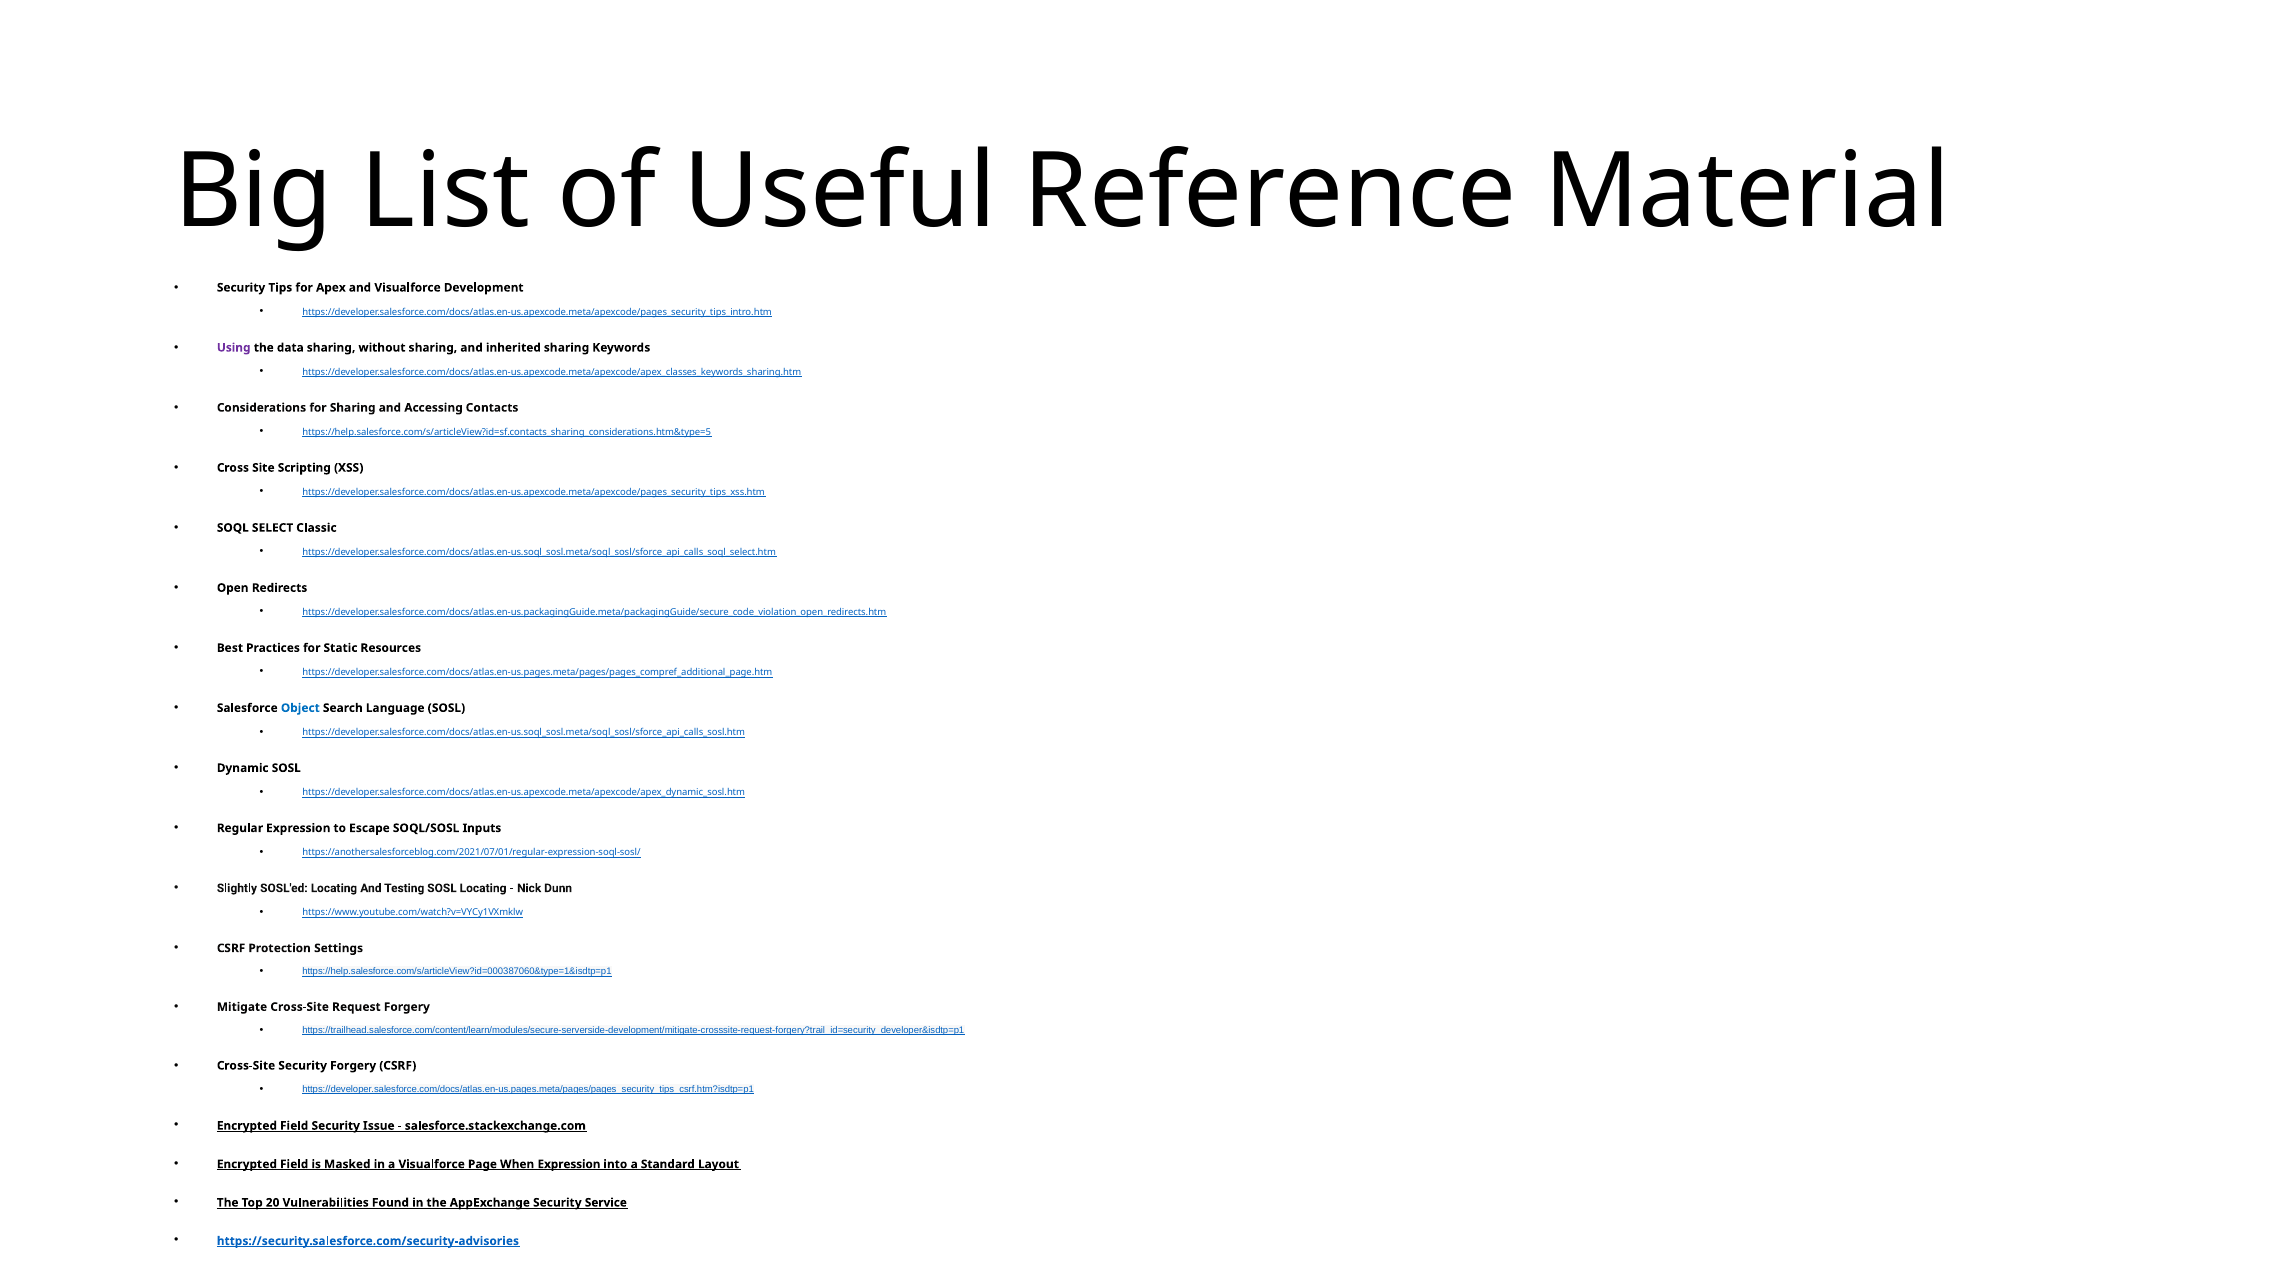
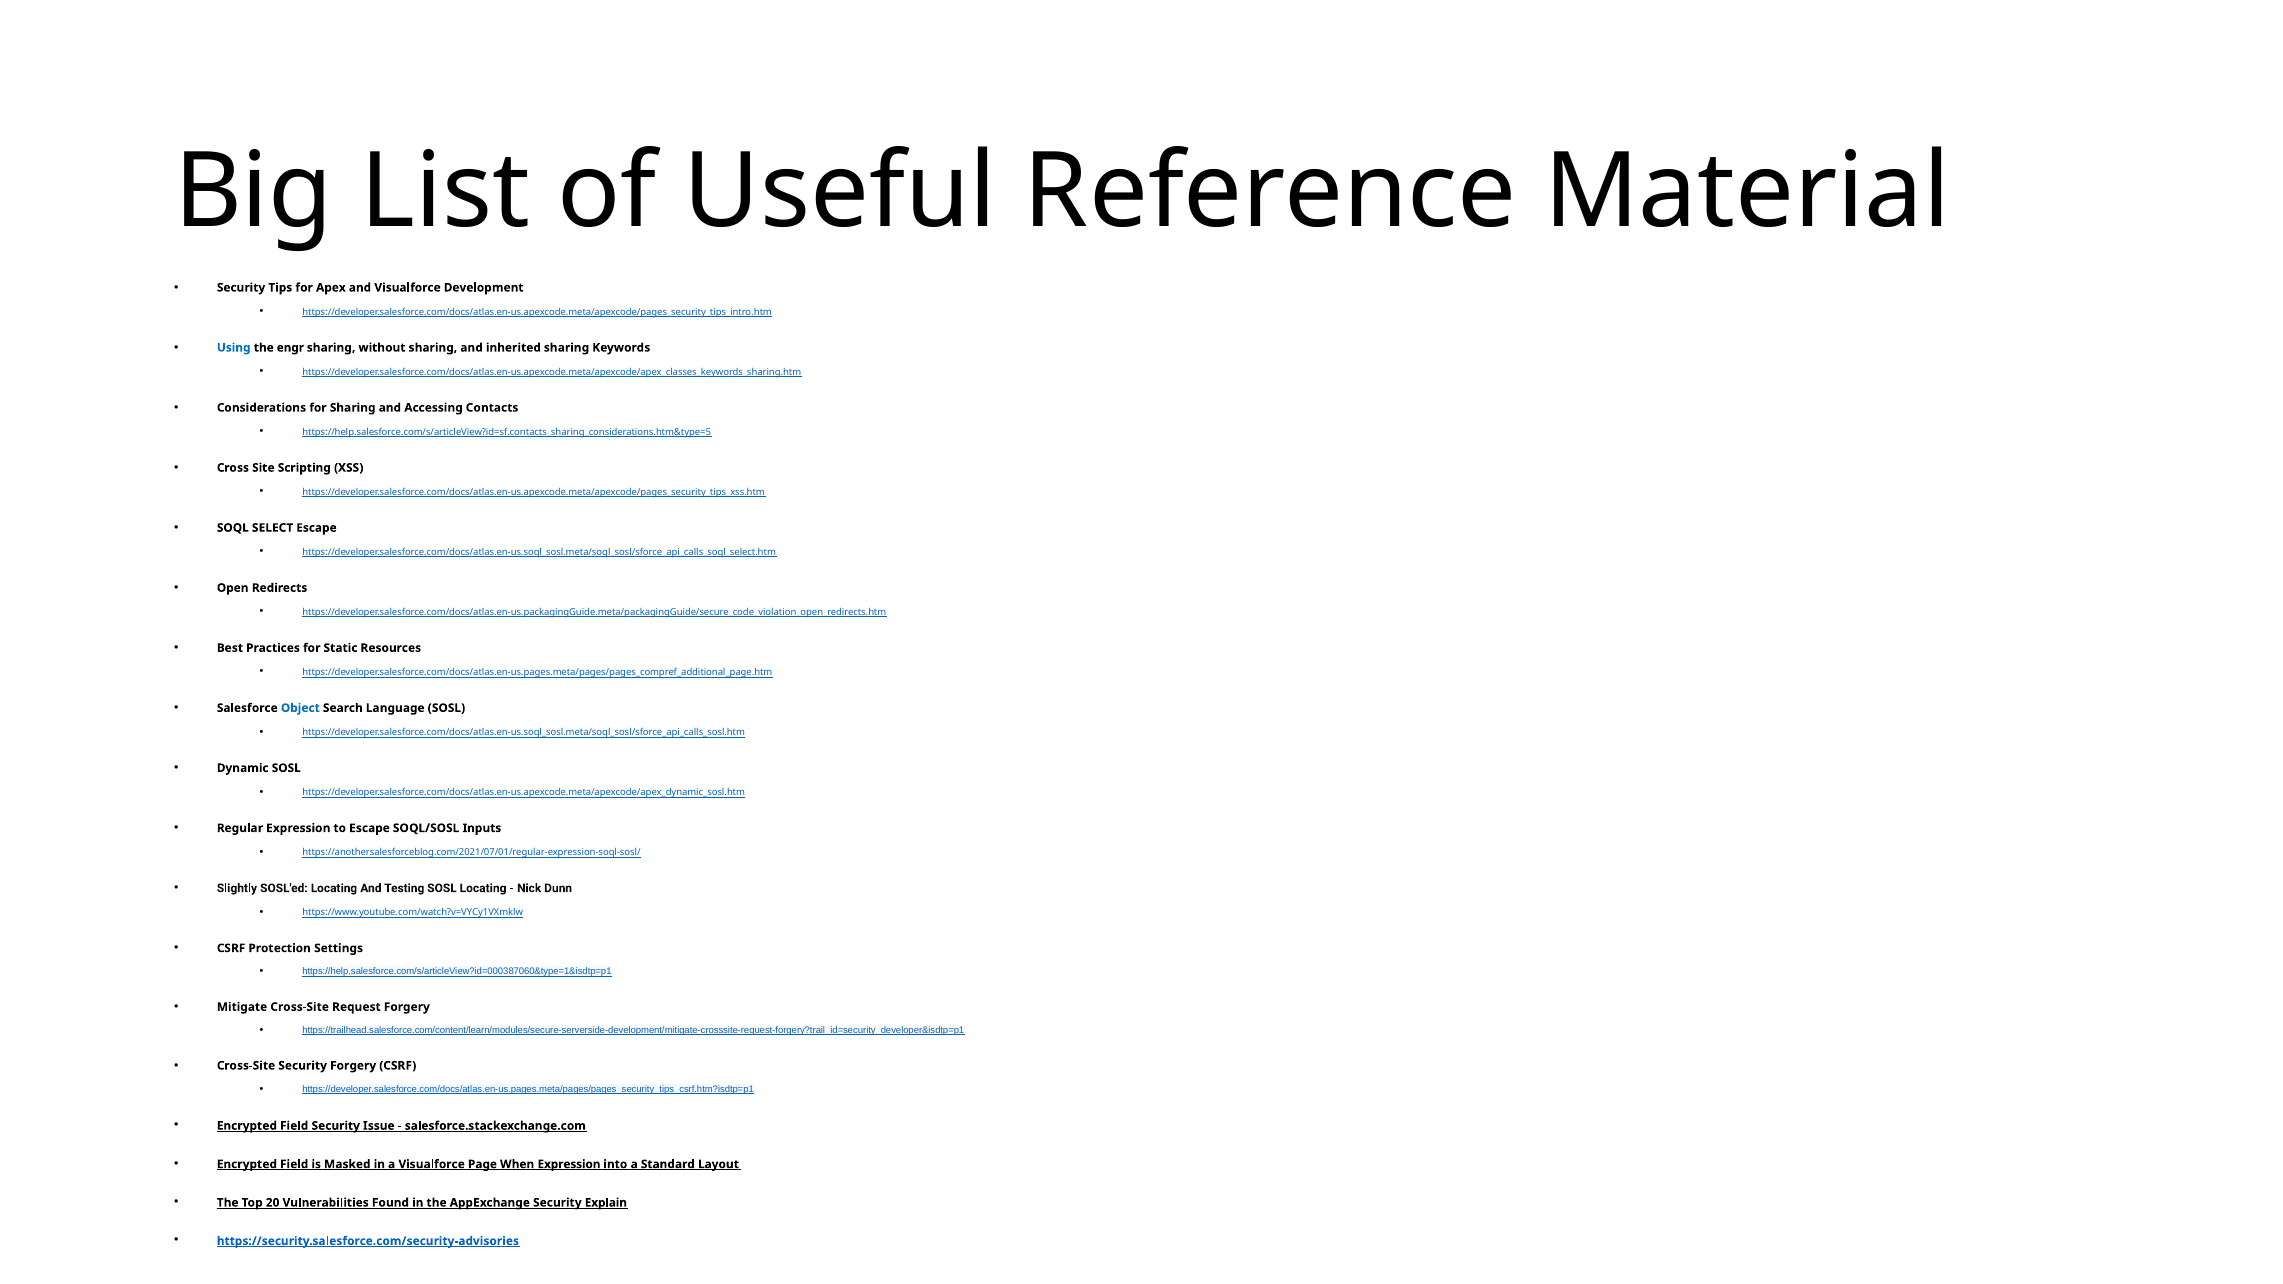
Using colour: purple -> blue
data: data -> engr
SELECT Classic: Classic -> Escape
Service: Service -> Explain
